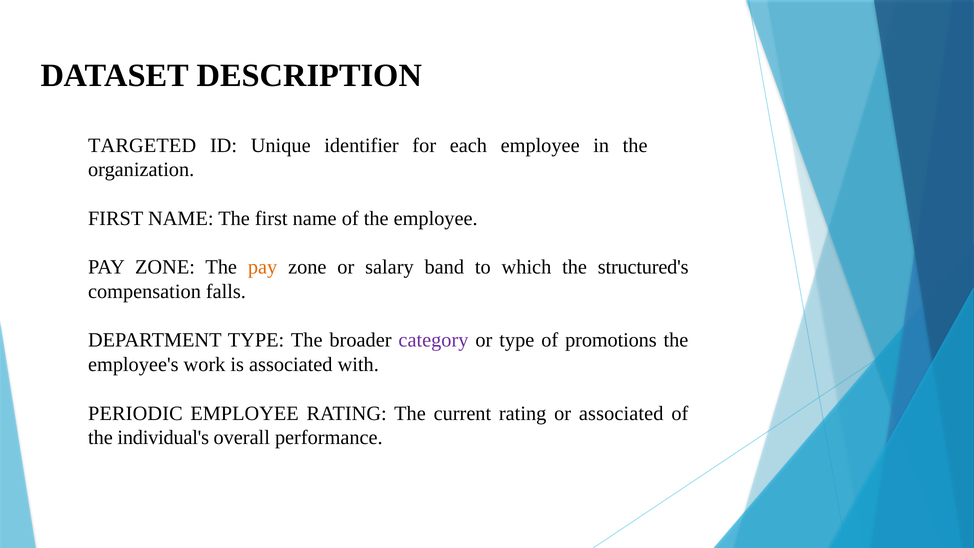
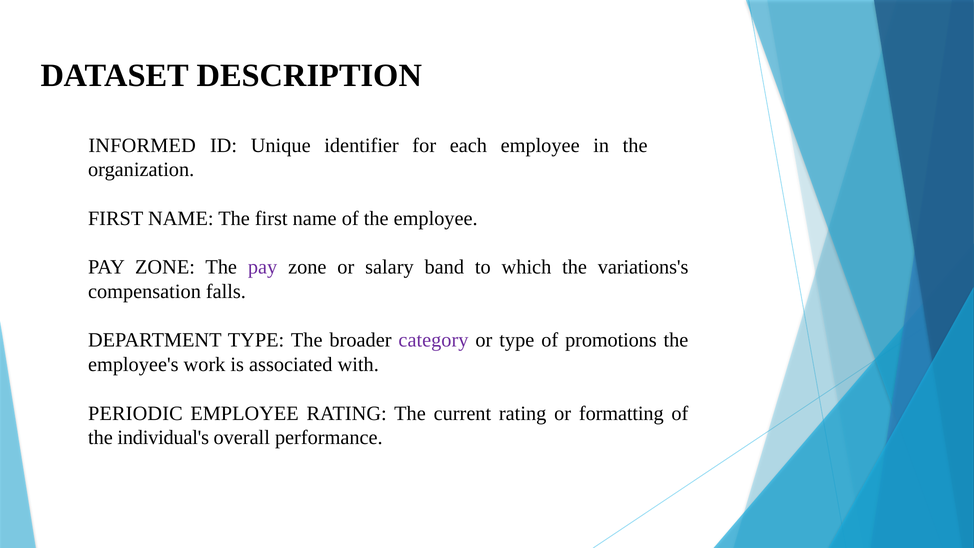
TARGETED: TARGETED -> INFORMED
pay at (263, 267) colour: orange -> purple
structured's: structured's -> variations's
or associated: associated -> formatting
